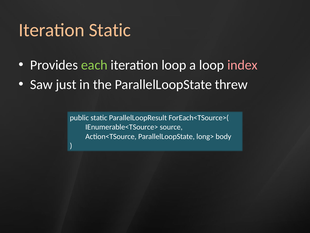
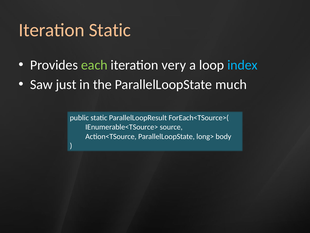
iteration loop: loop -> very
index colour: pink -> light blue
threw: threw -> much
